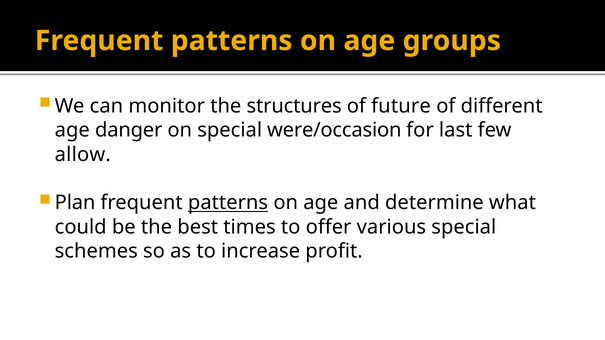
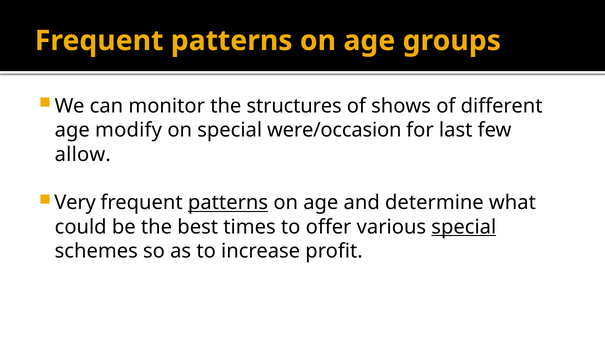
future: future -> shows
danger: danger -> modify
Plan: Plan -> Very
special at (464, 227) underline: none -> present
